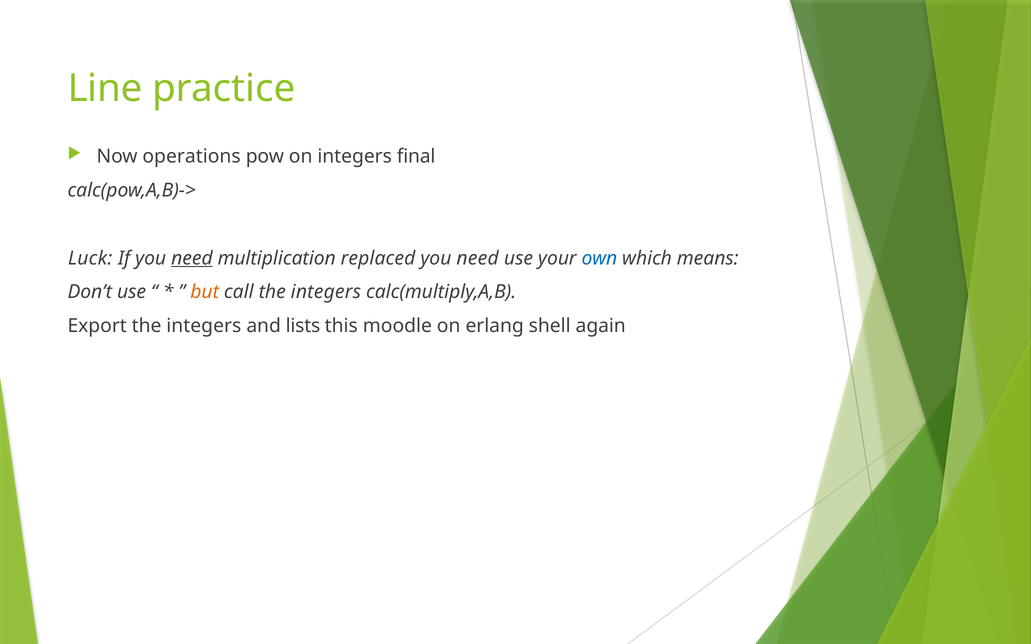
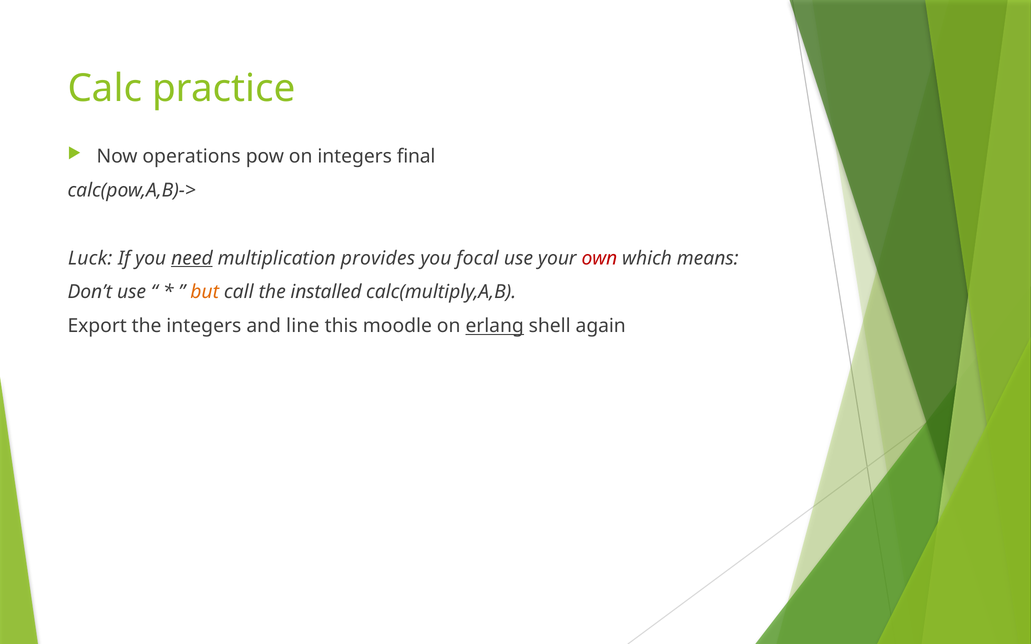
Line: Line -> Calc
replaced: replaced -> provides
need at (478, 258): need -> focal
own colour: blue -> red
call the integers: integers -> installed
lists: lists -> line
erlang underline: none -> present
